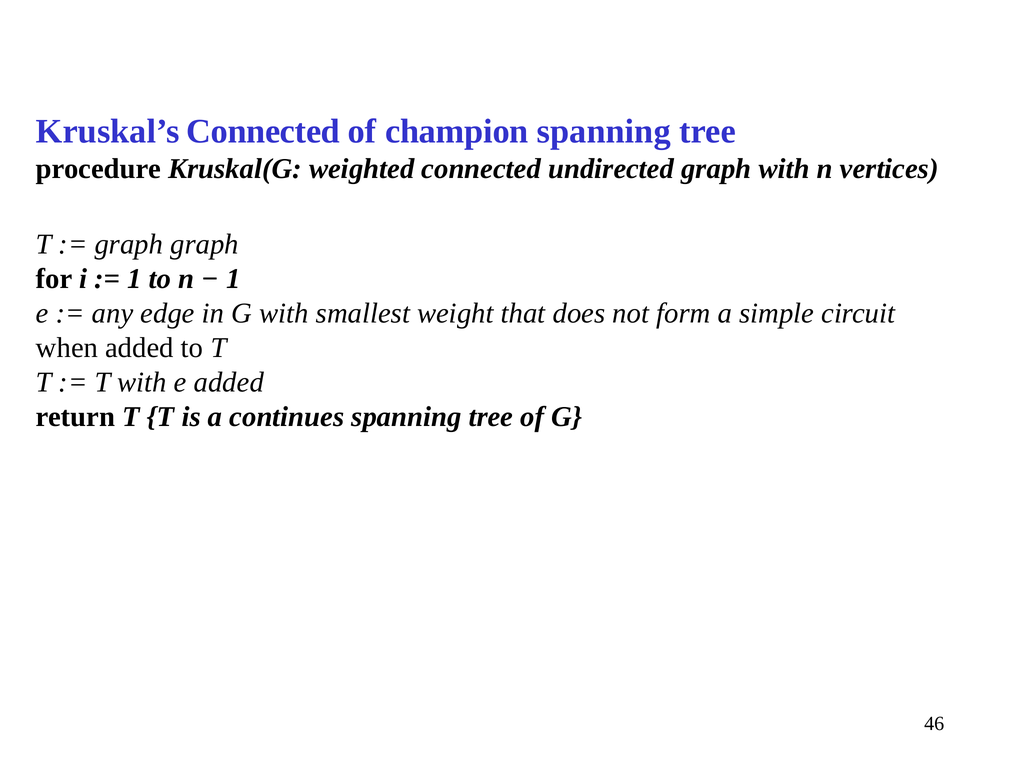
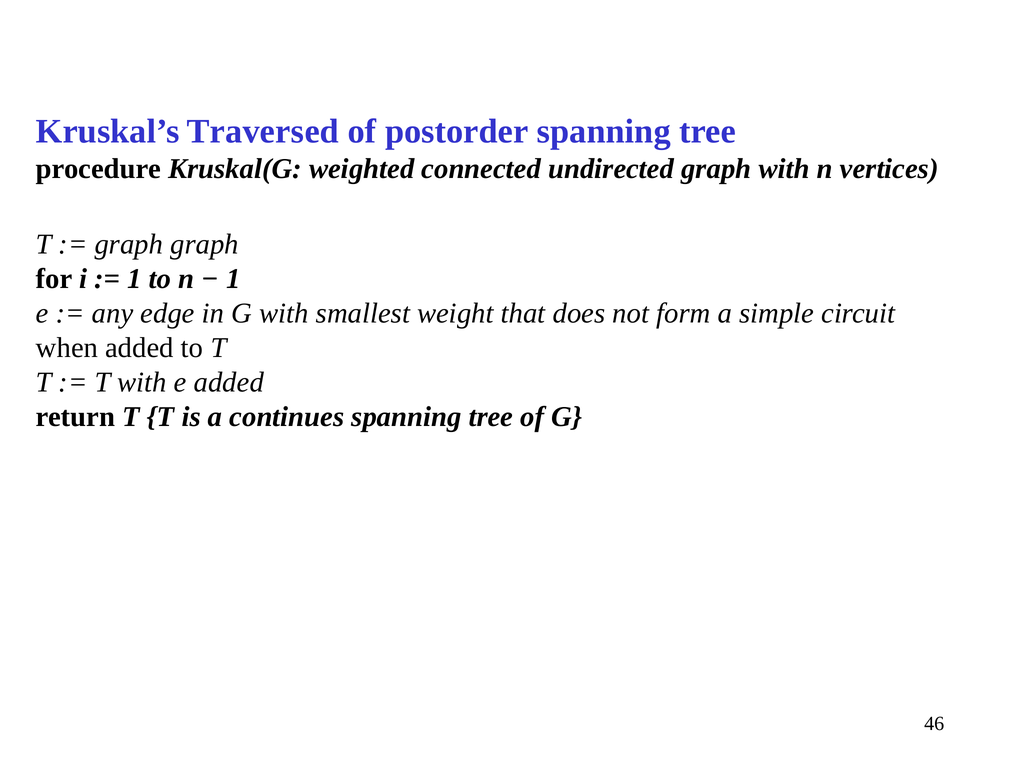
Kruskal’s Connected: Connected -> Traversed
champion: champion -> postorder
